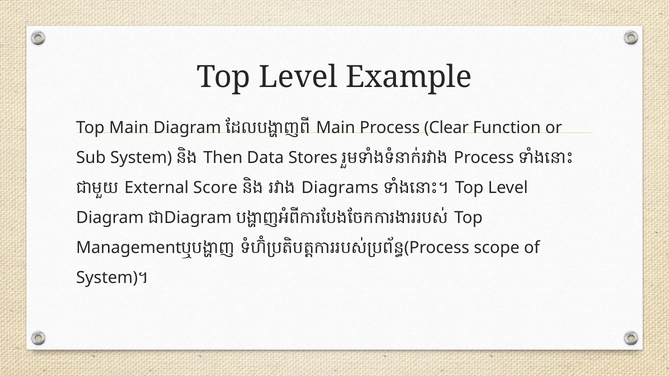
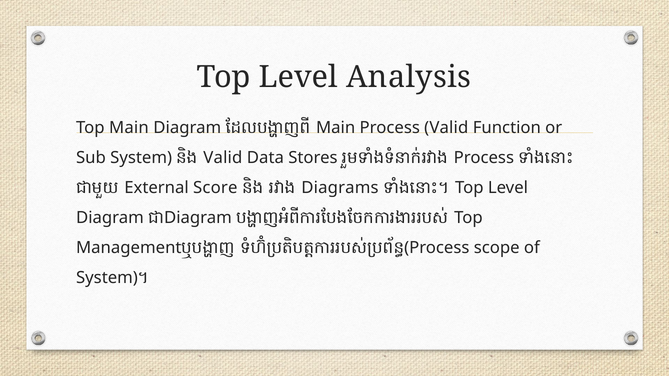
Example: Example -> Analysis
Process Clear: Clear -> Valid
Then at (223, 158): Then -> Valid
